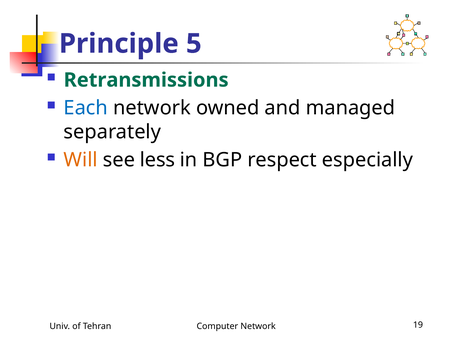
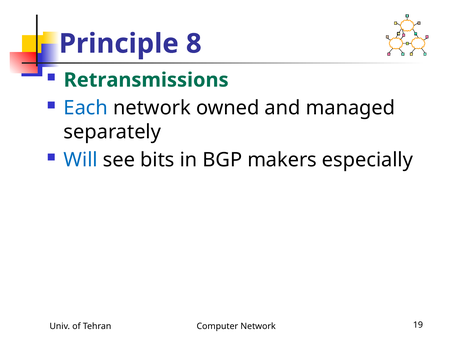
5: 5 -> 8
Will colour: orange -> blue
less: less -> bits
respect: respect -> makers
